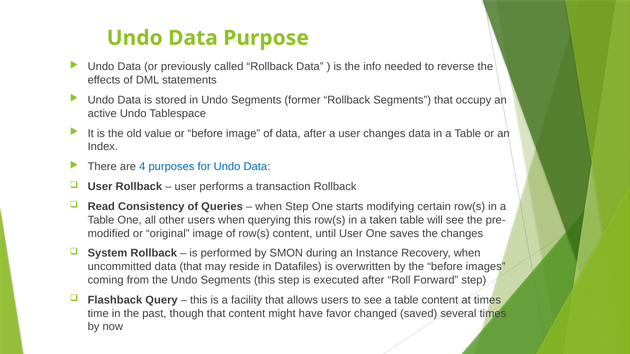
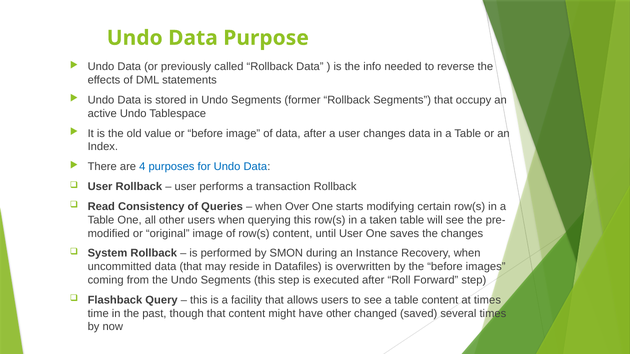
when Step: Step -> Over
have favor: favor -> other
